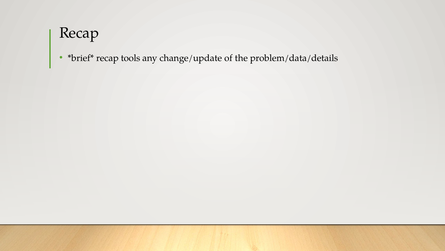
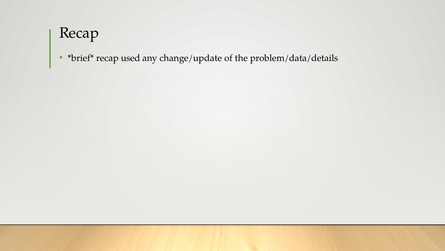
tools: tools -> used
